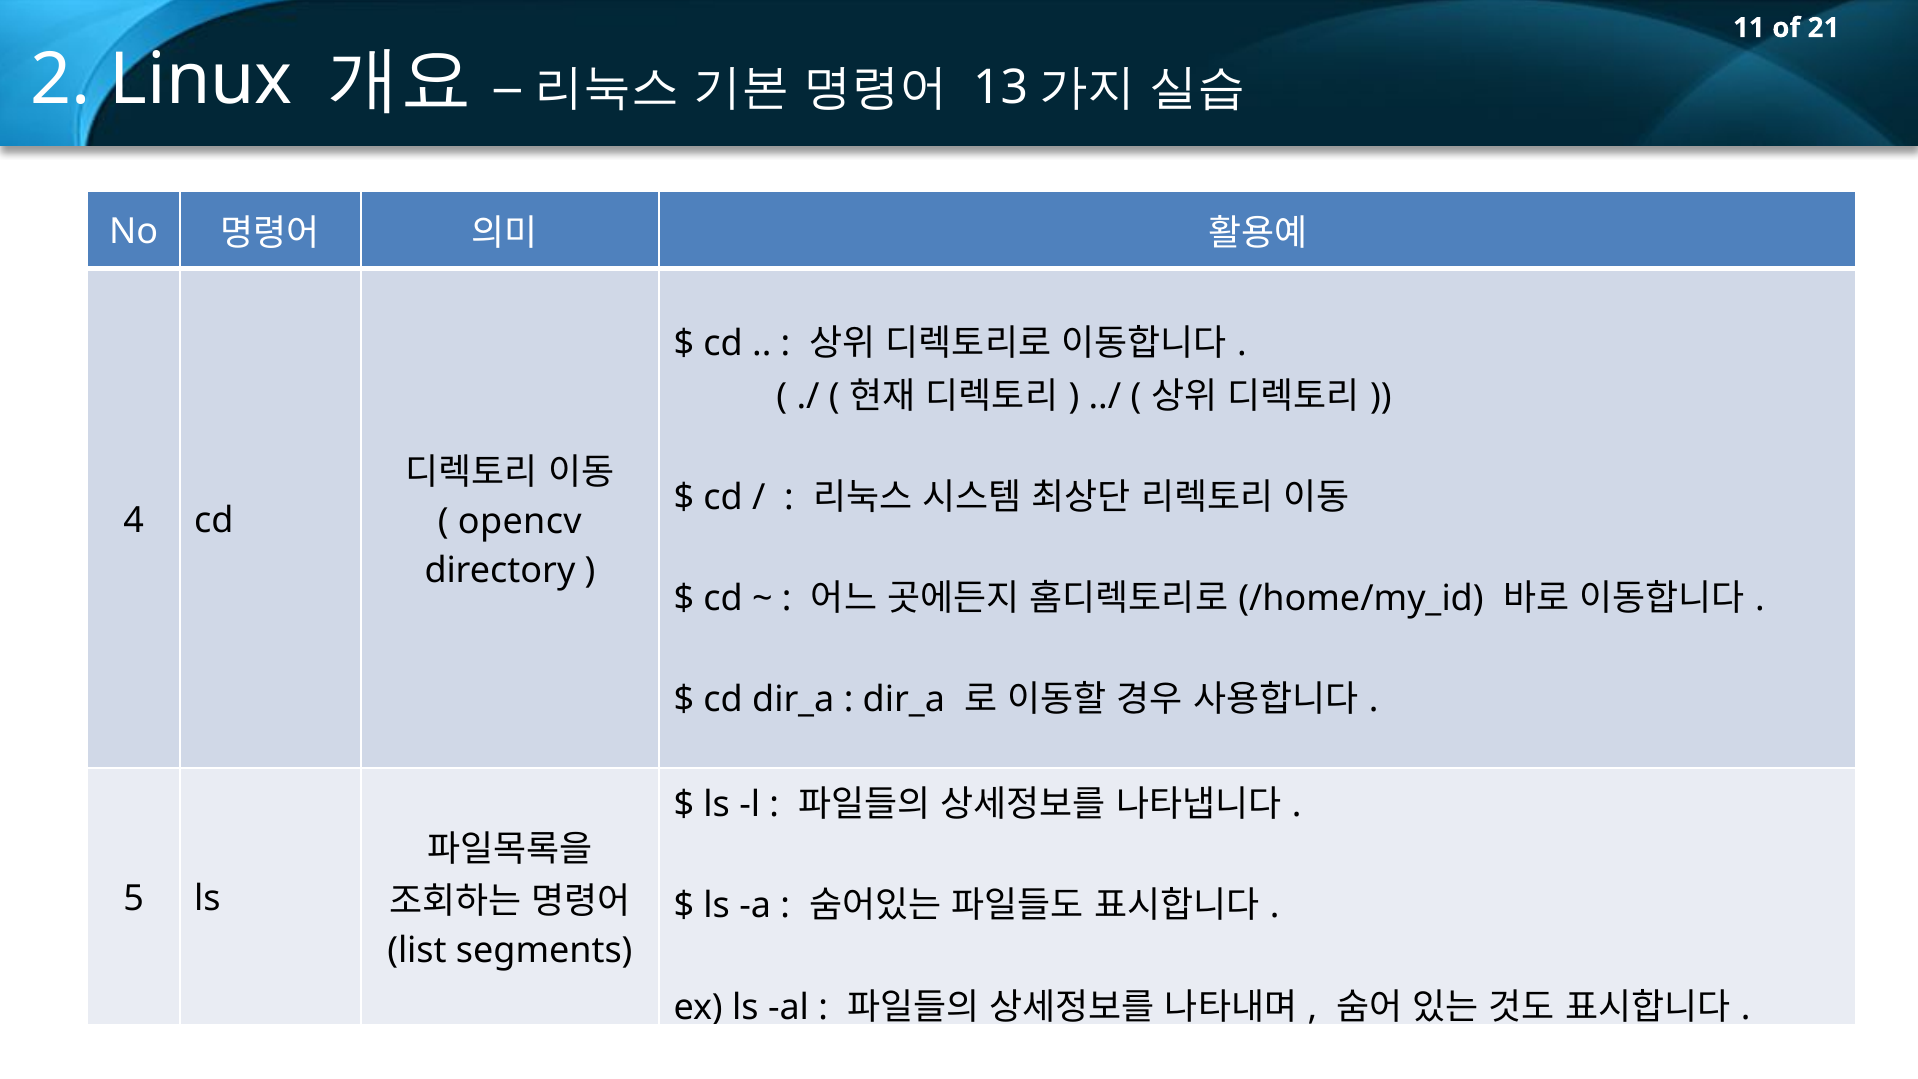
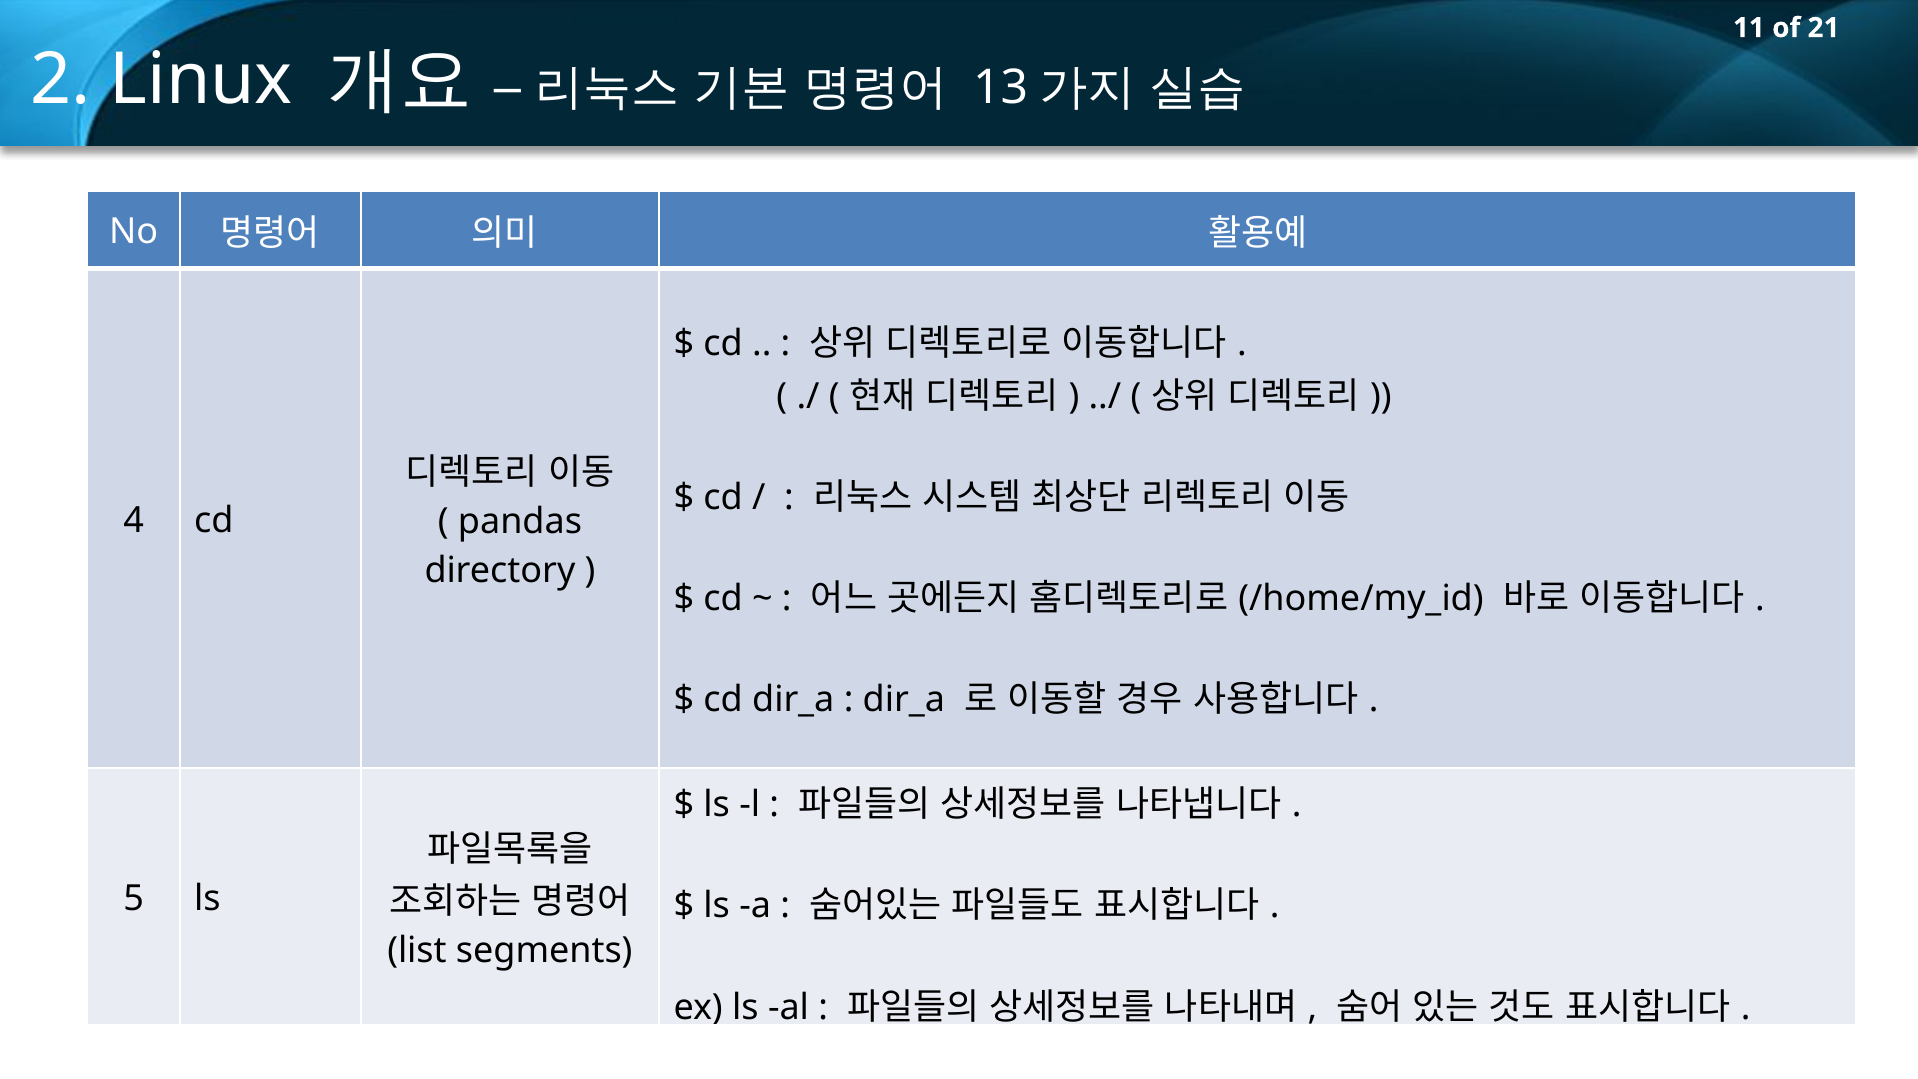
opencv: opencv -> pandas
